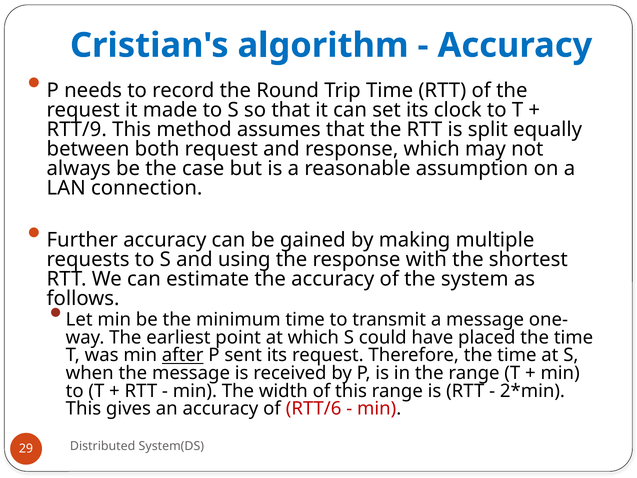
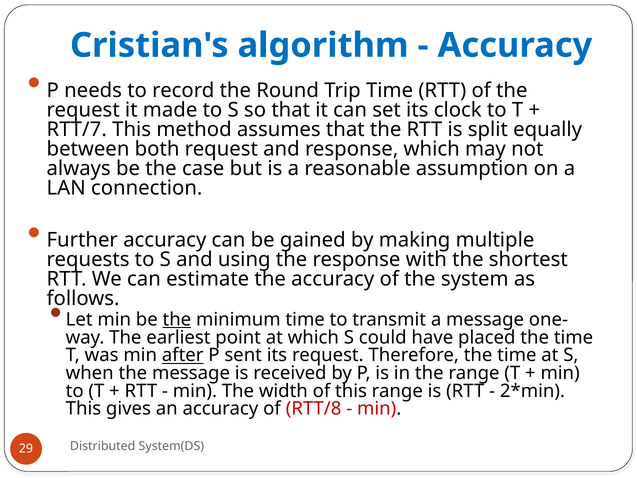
RTT/9: RTT/9 -> RTT/7
the at (177, 319) underline: none -> present
RTT/6: RTT/6 -> RTT/8
